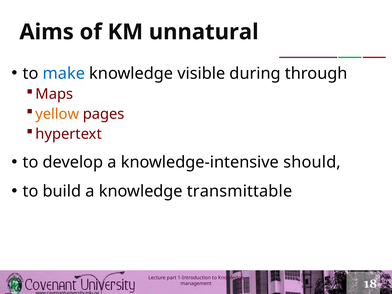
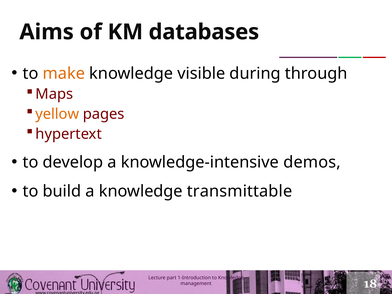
unnatural: unnatural -> databases
make colour: blue -> orange
should: should -> demos
